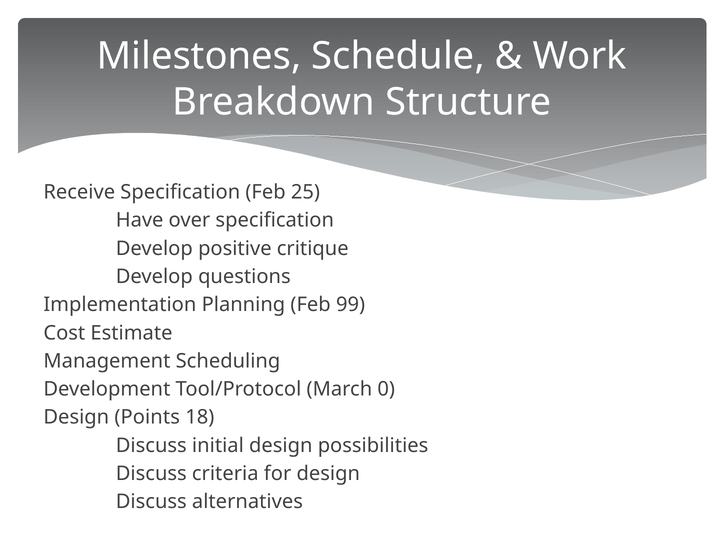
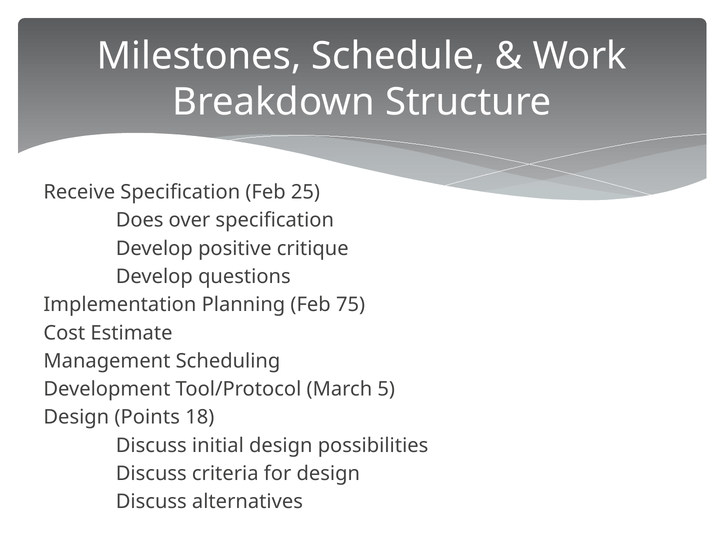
Have: Have -> Does
99: 99 -> 75
0: 0 -> 5
